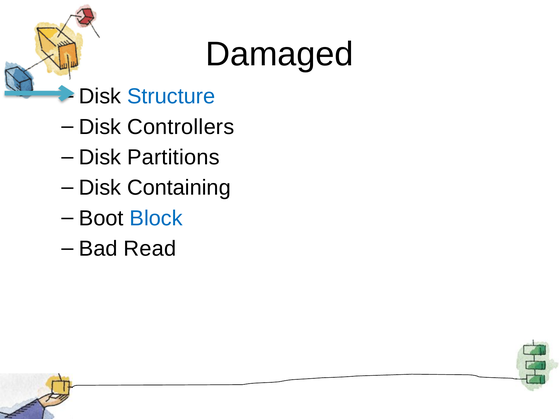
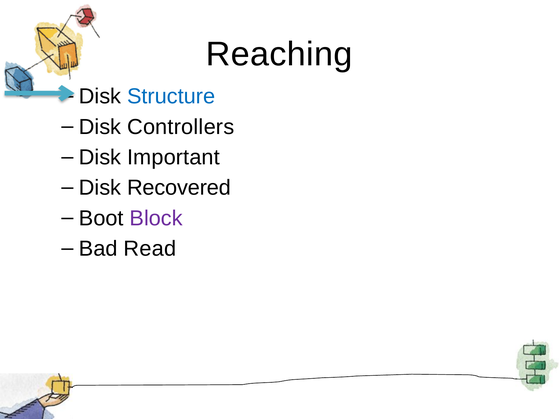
Damaged: Damaged -> Reaching
Partitions: Partitions -> Important
Containing: Containing -> Recovered
Block colour: blue -> purple
